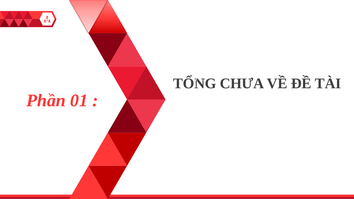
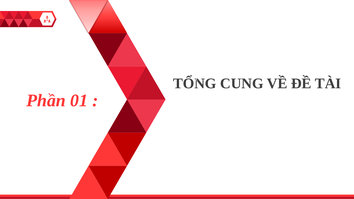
CHƯA: CHƯA -> CUNG
